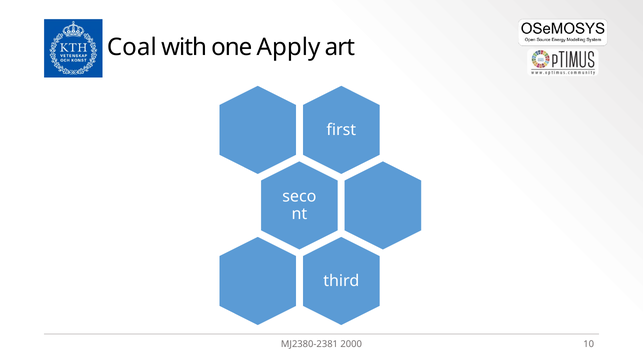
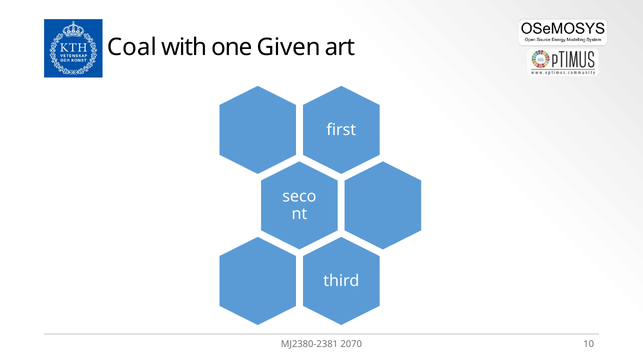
Apply: Apply -> Given
2000: 2000 -> 2070
